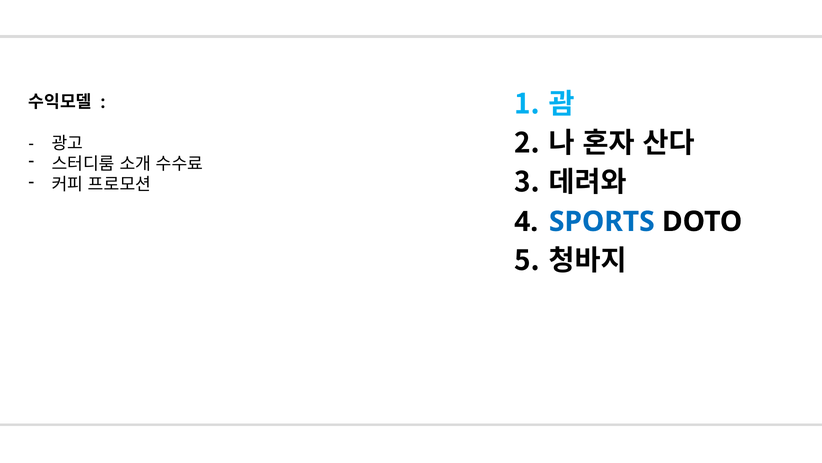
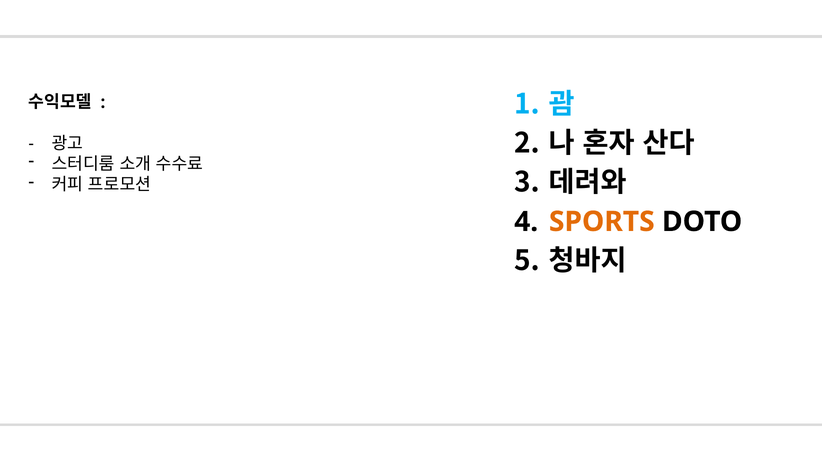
SPORTS colour: blue -> orange
